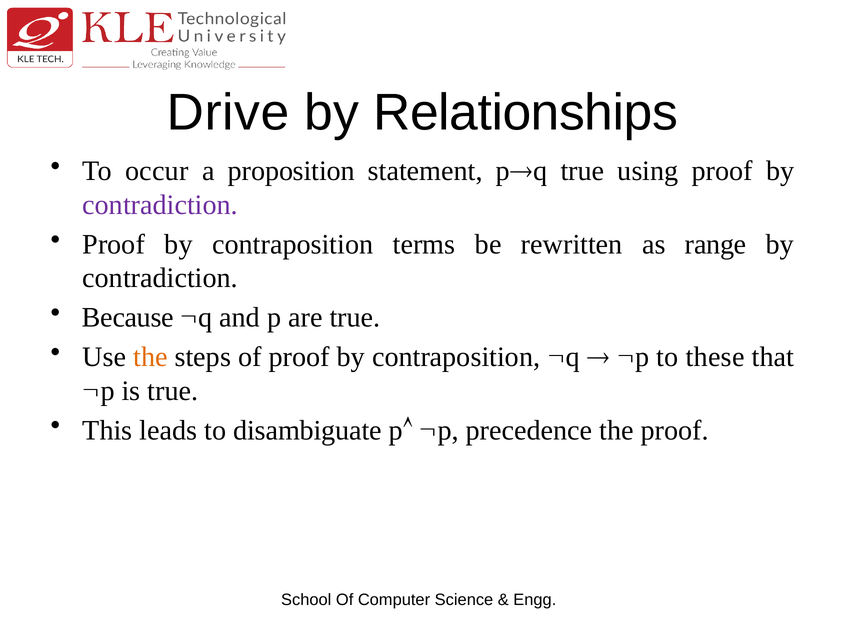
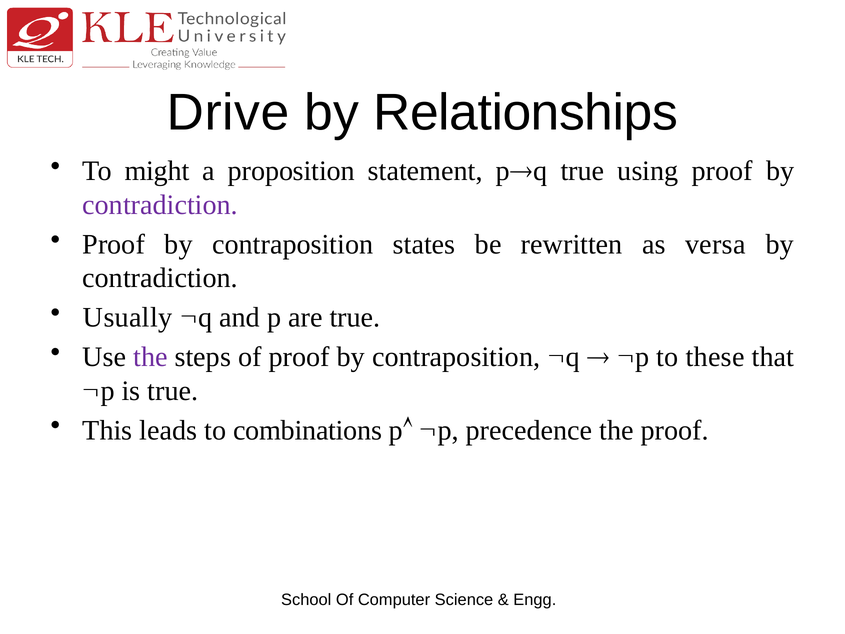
occur: occur -> might
terms: terms -> states
range: range -> versa
Because: Because -> Usually
the at (150, 357) colour: orange -> purple
disambiguate: disambiguate -> combinations
